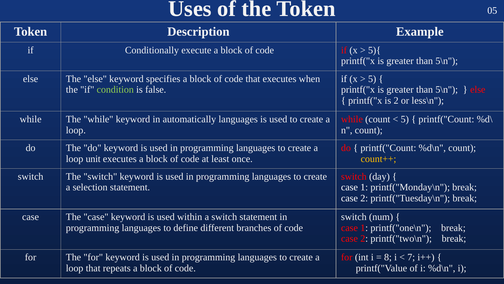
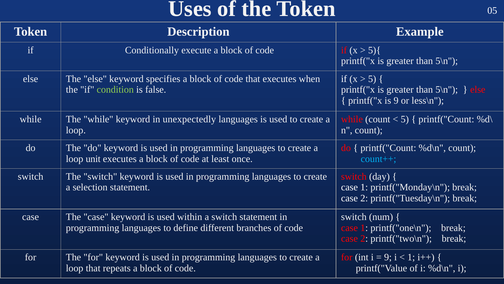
is 2: 2 -> 9
automatically: automatically -> unexpectedly
count++ colour: yellow -> light blue
8 at (388, 257): 8 -> 9
7 at (411, 257): 7 -> 1
